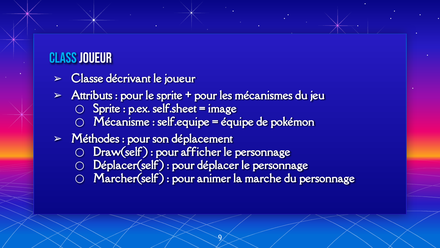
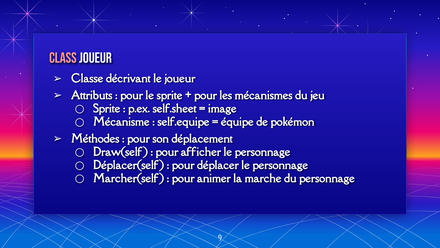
Class colour: light blue -> pink
